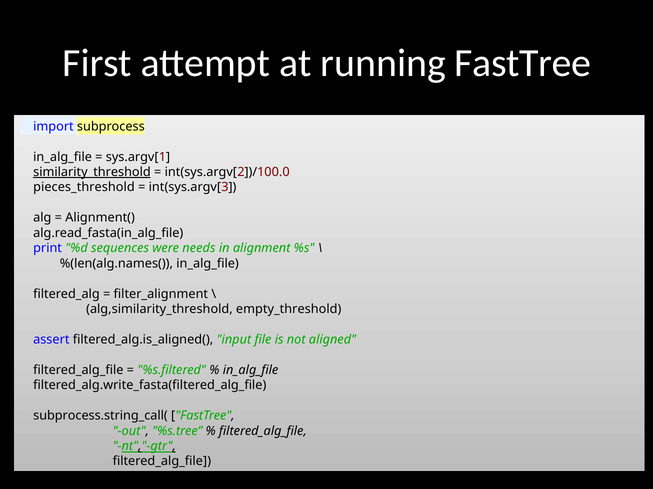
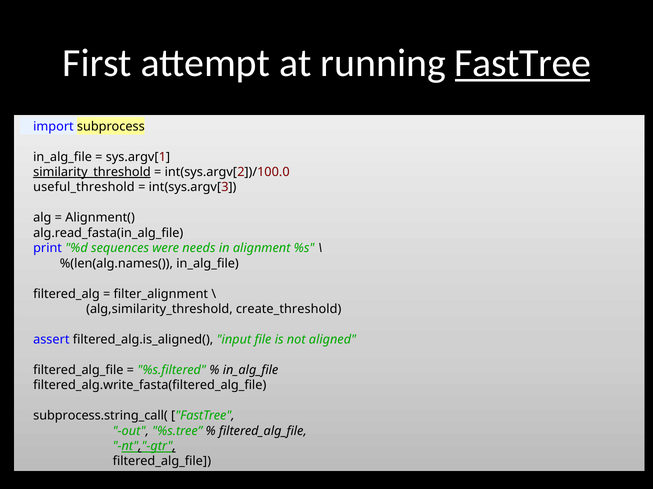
FastTree at (523, 63) underline: none -> present
pieces_threshold: pieces_threshold -> useful_threshold
empty_threshold: empty_threshold -> create_threshold
